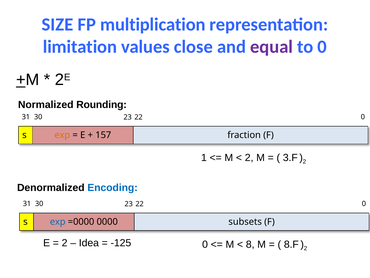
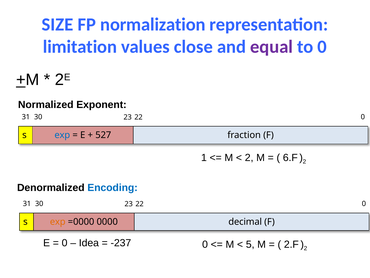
multiplication: multiplication -> normalization
Rounding: Rounding -> Exponent
exp at (62, 135) colour: orange -> blue
157: 157 -> 527
3.F: 3.F -> 6.F
exp at (58, 221) colour: blue -> orange
subsets: subsets -> decimal
2 at (65, 242): 2 -> 0
-125: -125 -> -237
8: 8 -> 5
8.F: 8.F -> 2.F
